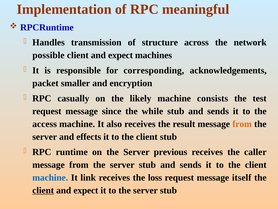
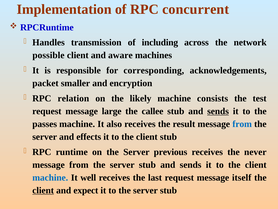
meaningful: meaningful -> concurrent
structure: structure -> including
expect at (121, 55): expect -> aware
casually: casually -> relation
since: since -> large
while: while -> callee
sends at (218, 111) underline: none -> present
access: access -> passes
from at (242, 124) colour: orange -> blue
caller: caller -> never
link: link -> well
loss: loss -> last
